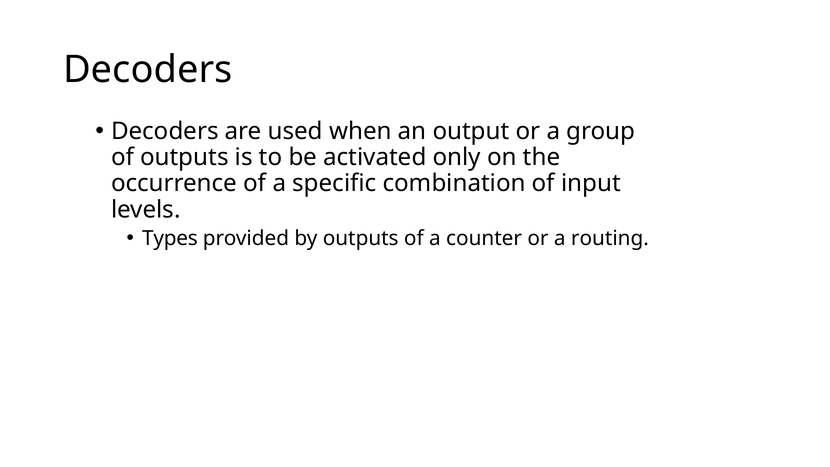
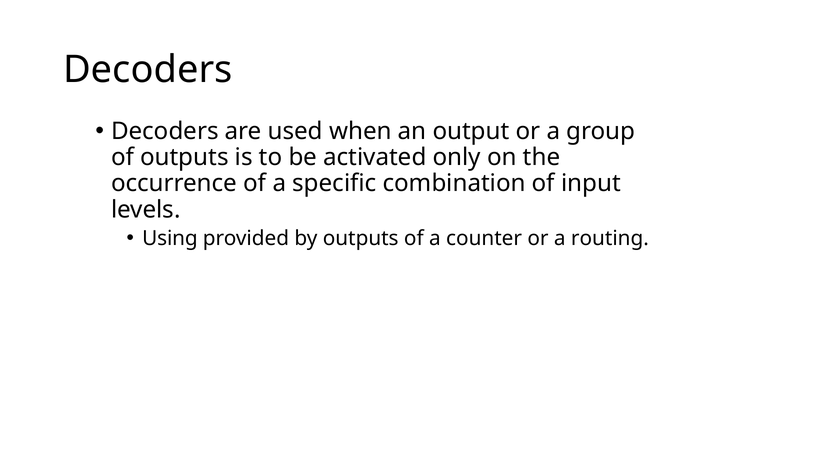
Types: Types -> Using
